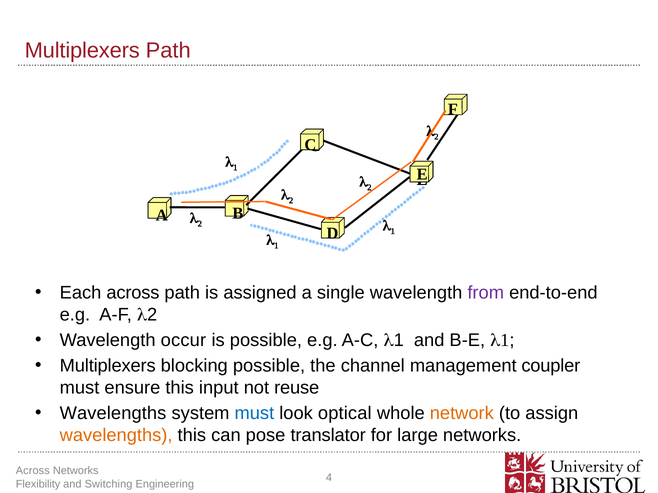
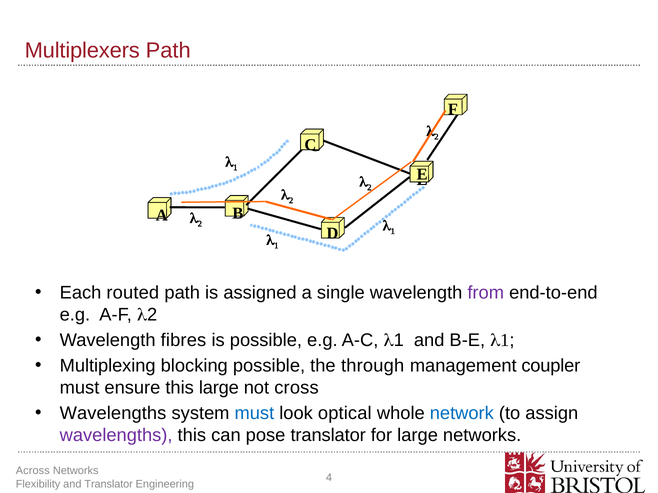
Each across: across -> routed
occur: occur -> fibres
Multiplexers at (108, 366): Multiplexers -> Multiplexing
channel: channel -> through
this input: input -> large
reuse: reuse -> cross
network colour: orange -> blue
wavelengths at (116, 436) colour: orange -> purple
and Switching: Switching -> Translator
